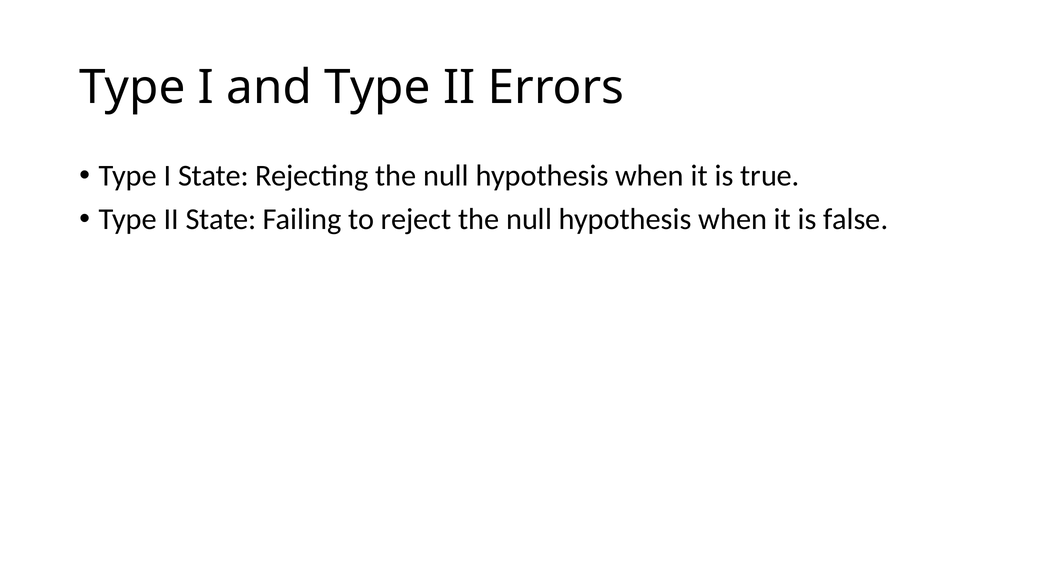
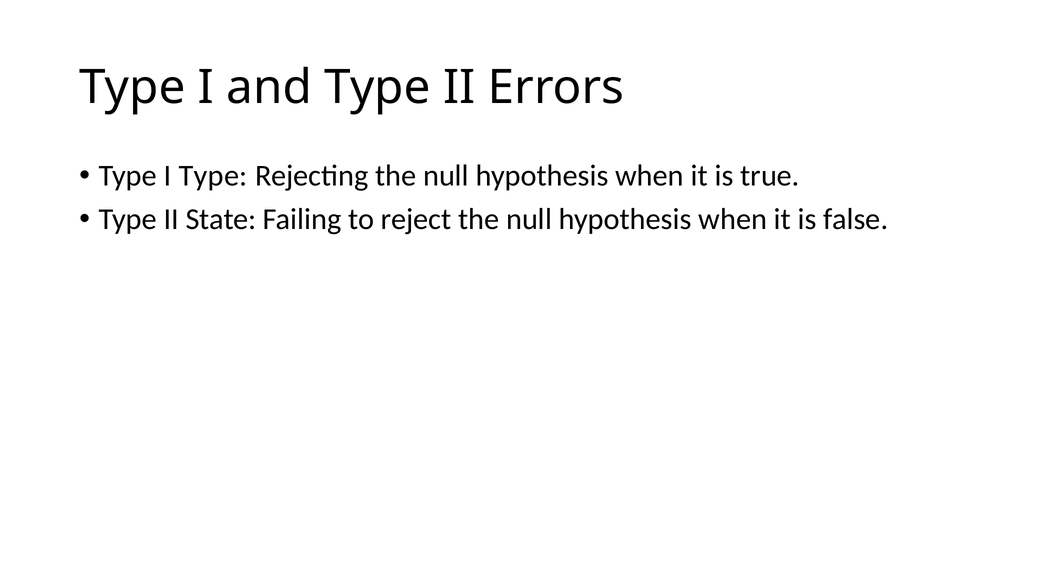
I State: State -> Type
